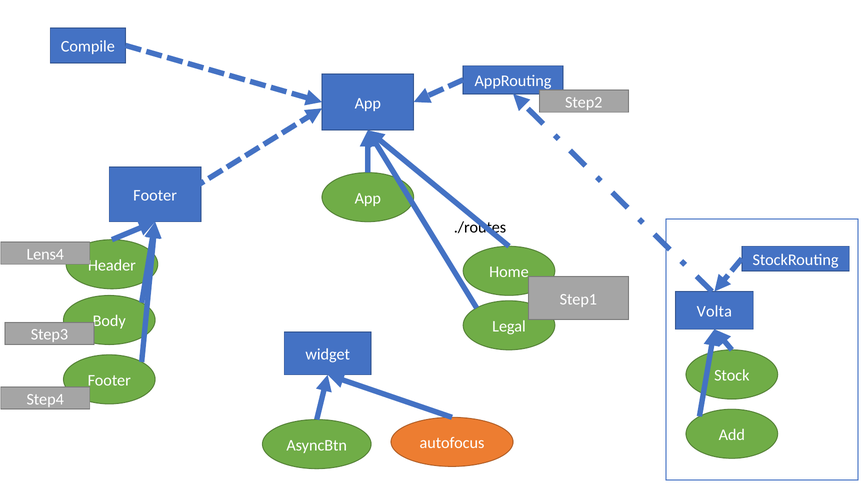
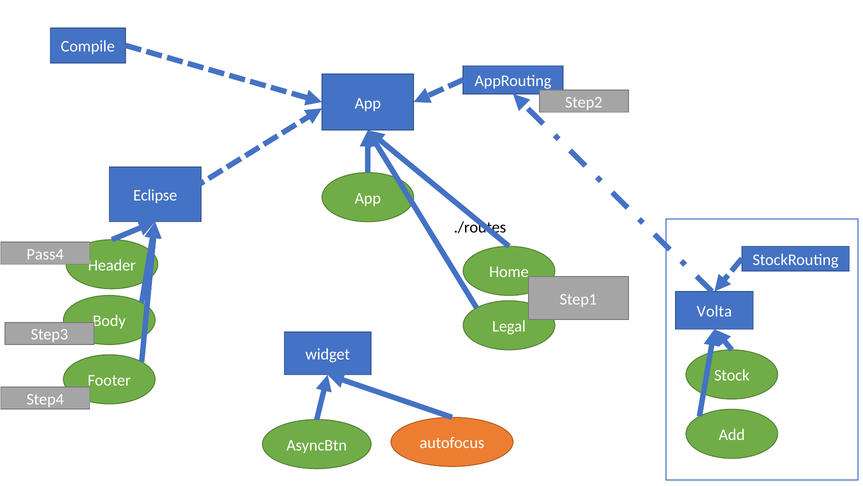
Footer at (155, 195): Footer -> Eclipse
Lens4: Lens4 -> Pass4
